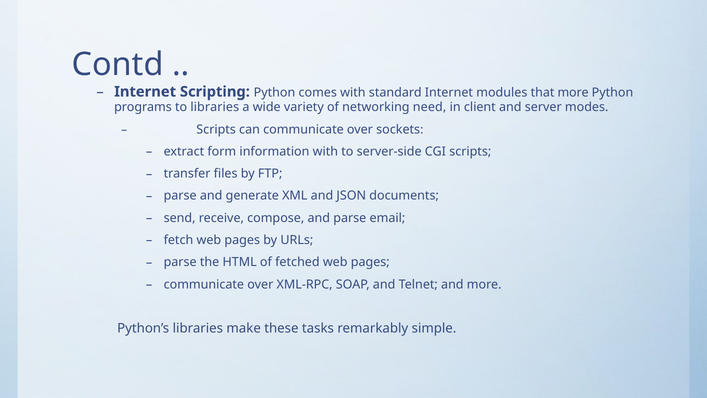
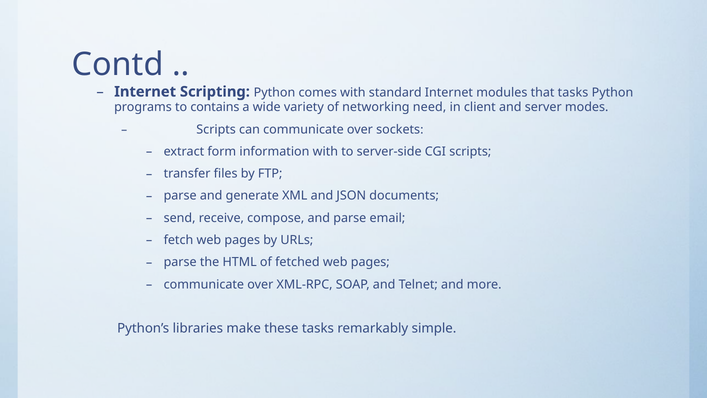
that more: more -> tasks
to libraries: libraries -> contains
